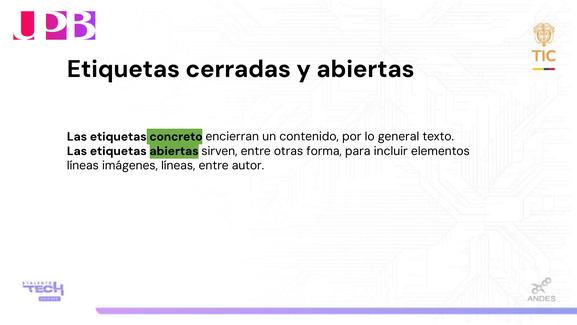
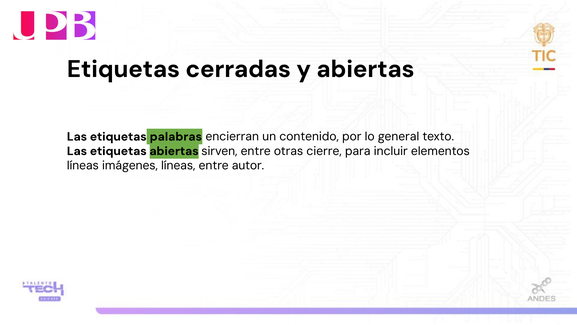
concreto: concreto -> palabras
forma: forma -> cierre
